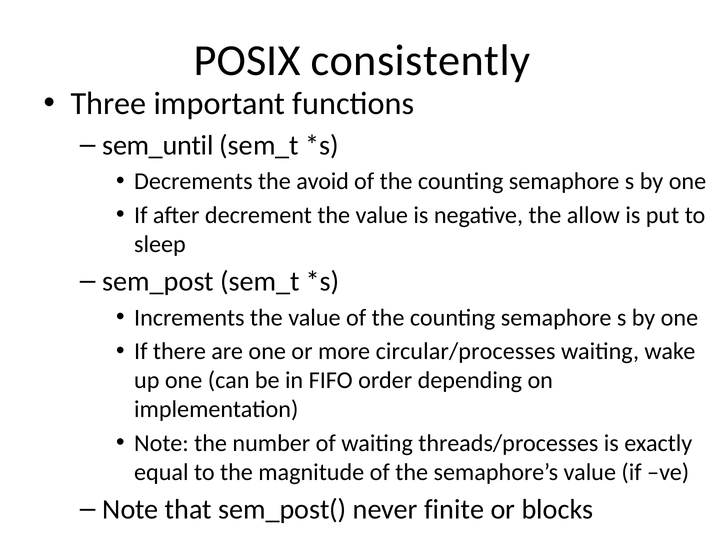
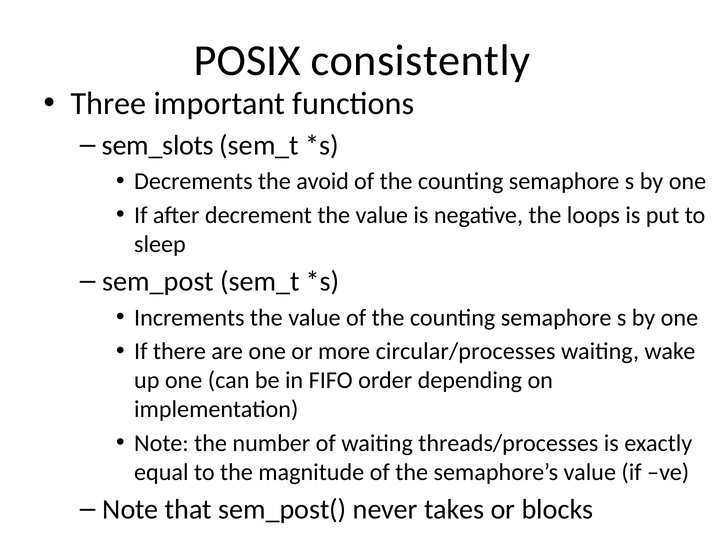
sem_until: sem_until -> sem_slots
allow: allow -> loops
finite: finite -> takes
